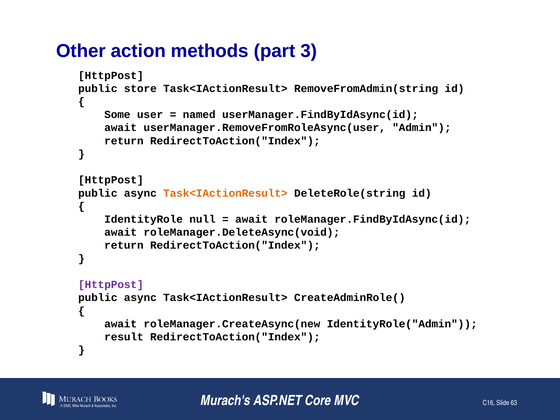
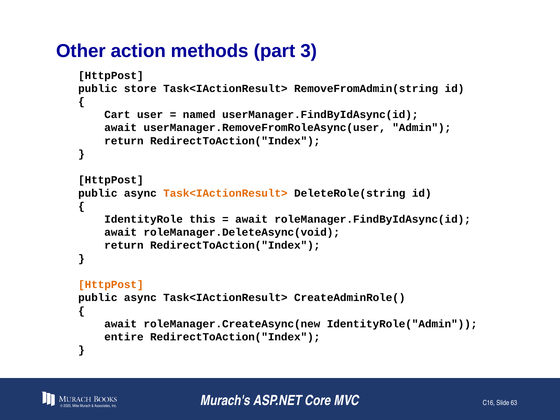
Some: Some -> Cart
null: null -> this
HttpPost at (111, 285) colour: purple -> orange
result: result -> entire
